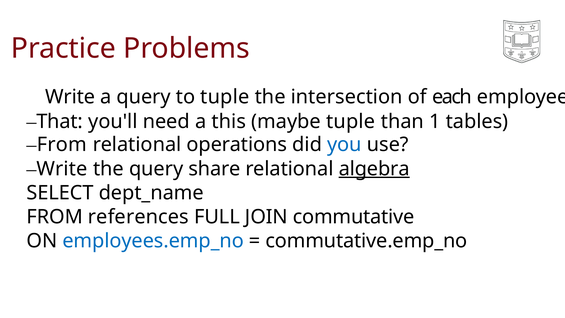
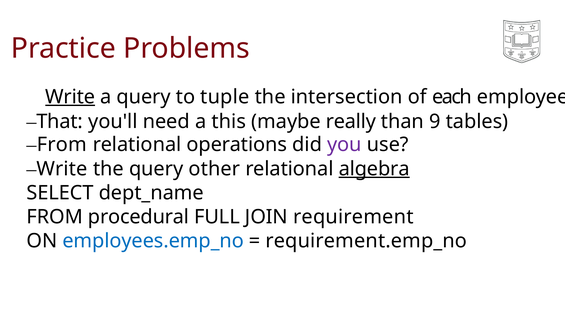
Write at (70, 97) underline: none -> present
maybe tuple: tuple -> really
1: 1 -> 9
you colour: blue -> purple
share: share -> other
references: references -> procedural
commutative: commutative -> requirement
commutative.emp_no: commutative.emp_no -> requirement.emp_no
